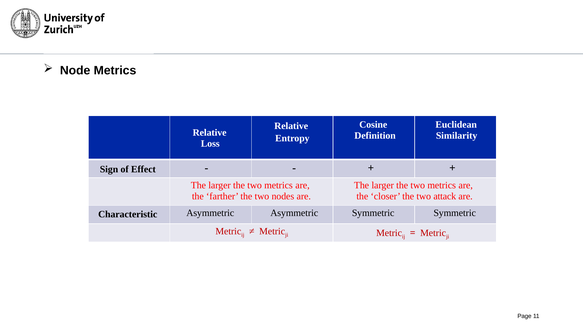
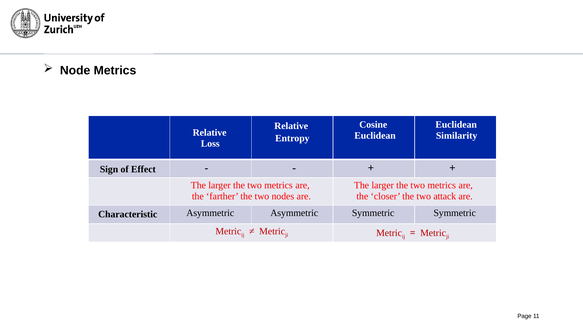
Definition at (375, 136): Definition -> Euclidean
